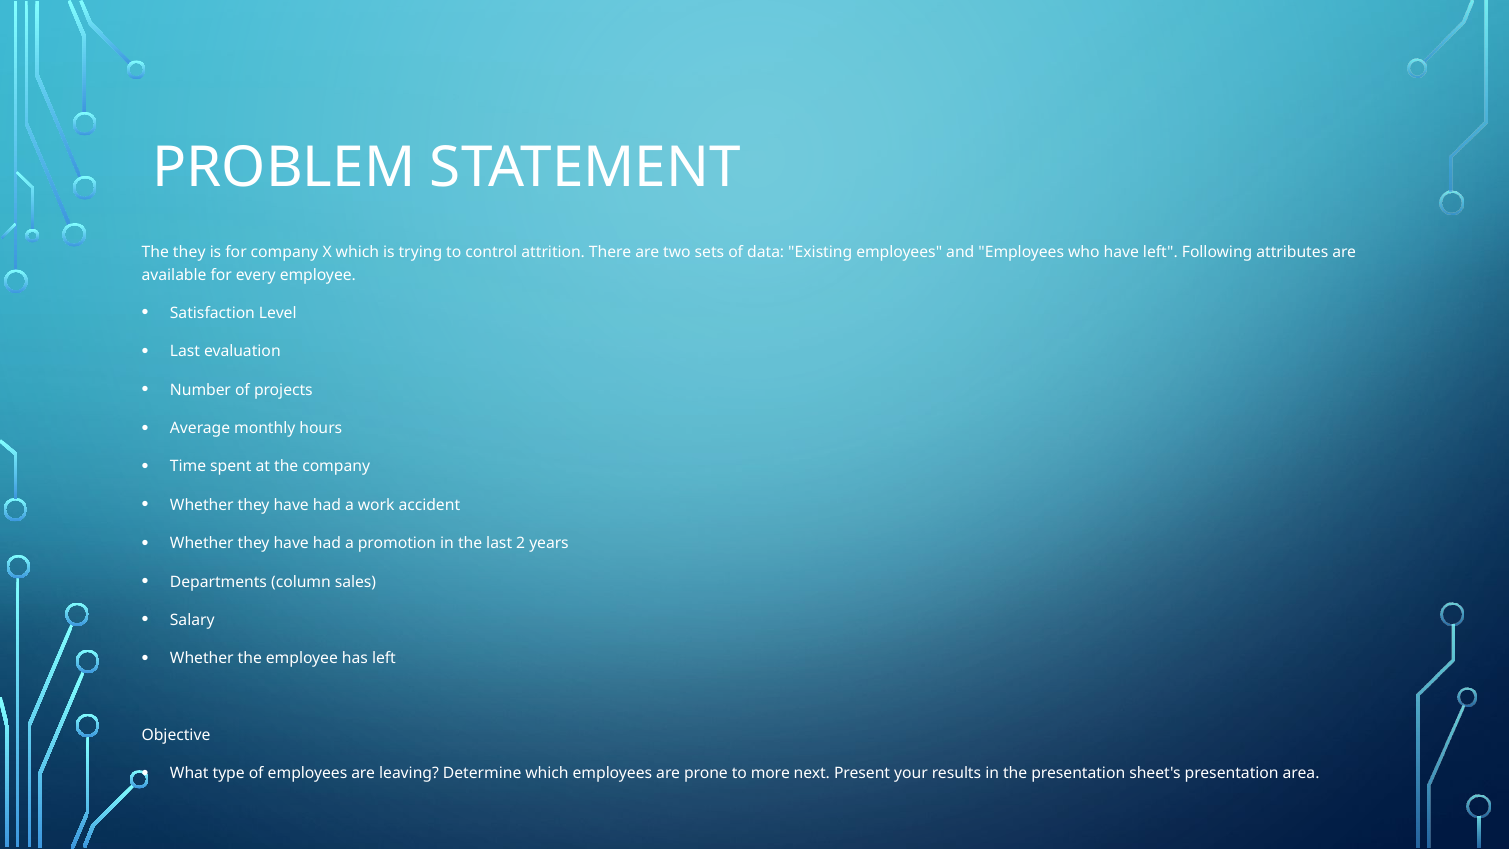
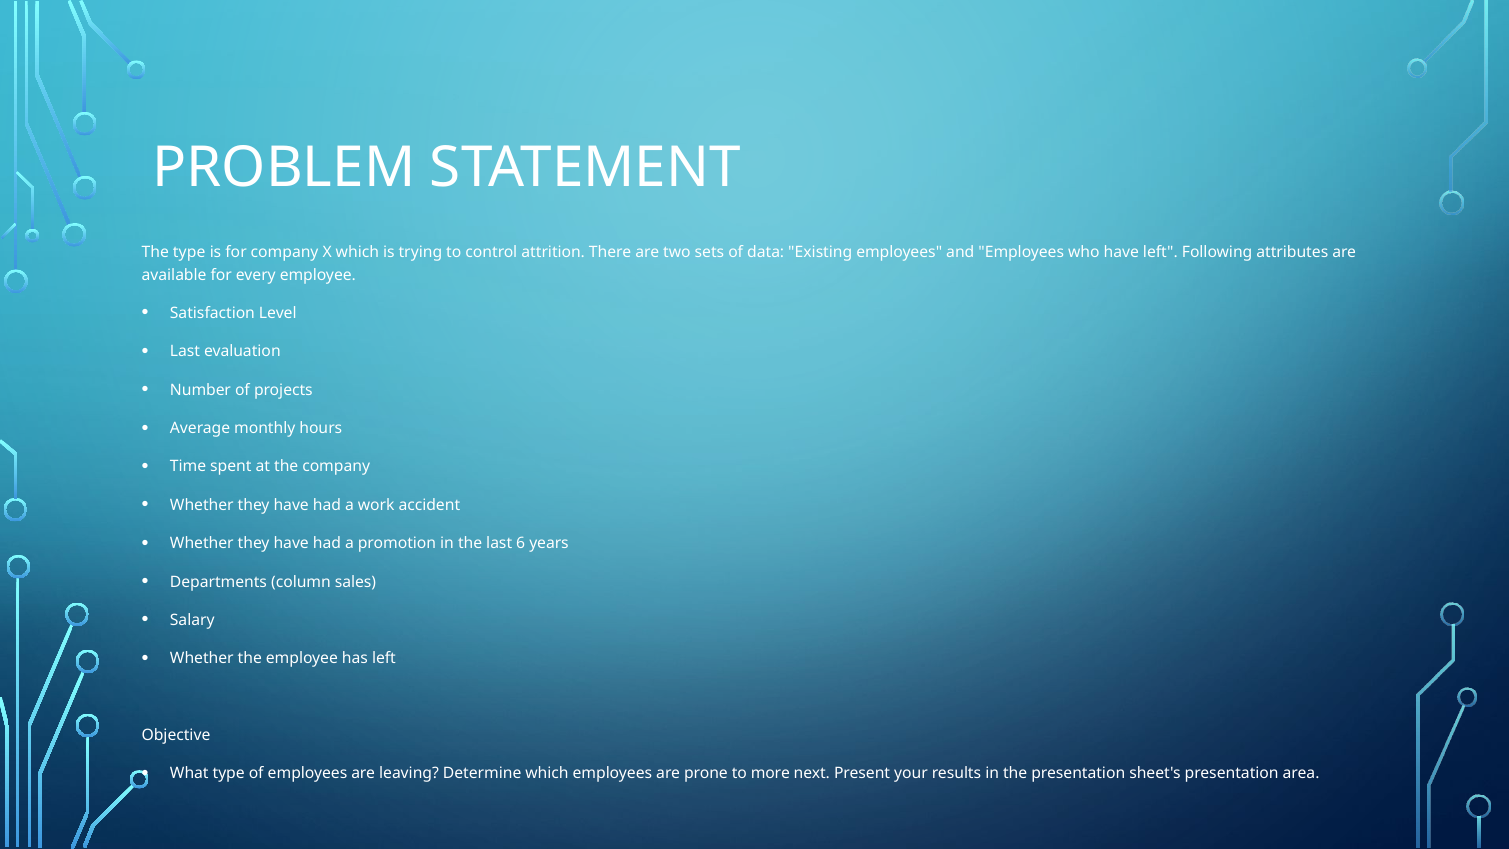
The they: they -> type
2: 2 -> 6
